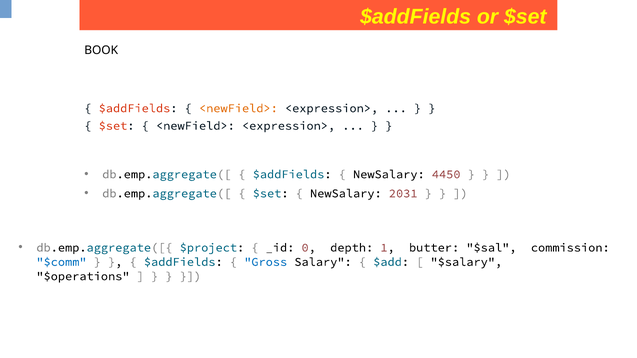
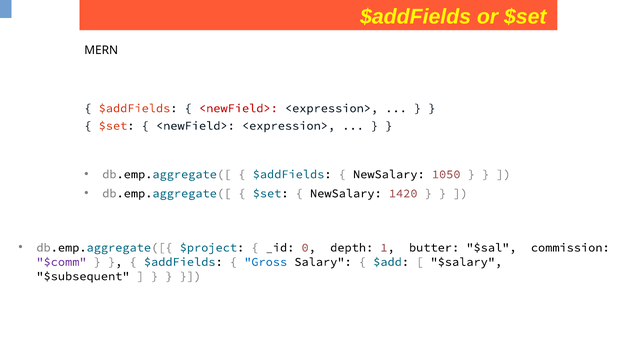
BOOK: BOOK -> MERN
<newField> at (238, 108) colour: orange -> red
4450: 4450 -> 1050
2031: 2031 -> 1420
$comm colour: blue -> purple
$operations: $operations -> $subsequent
